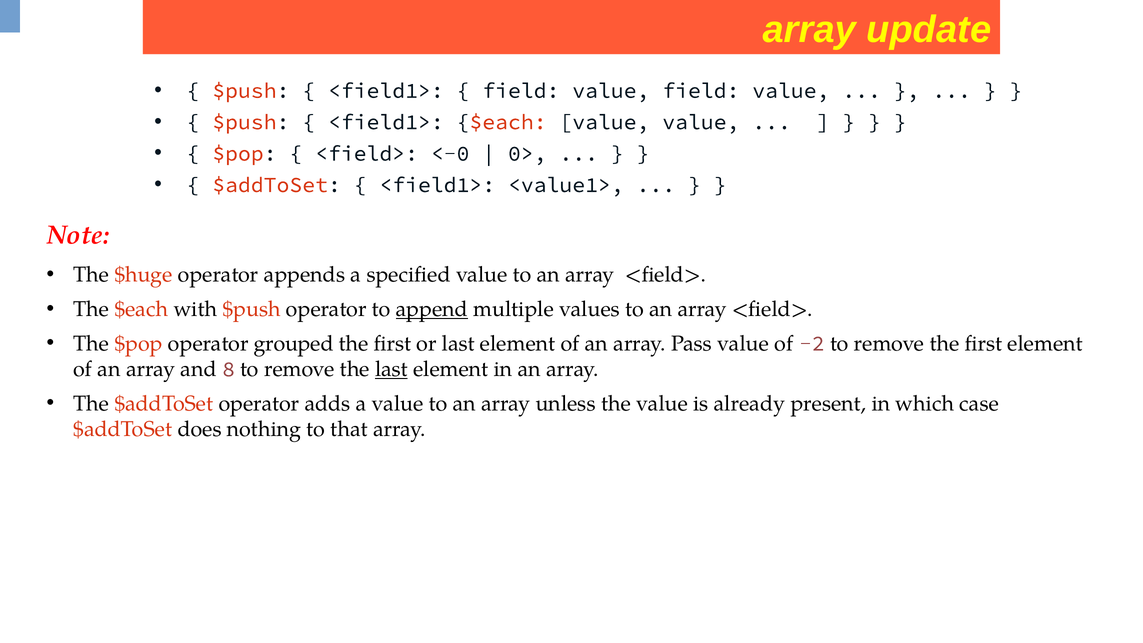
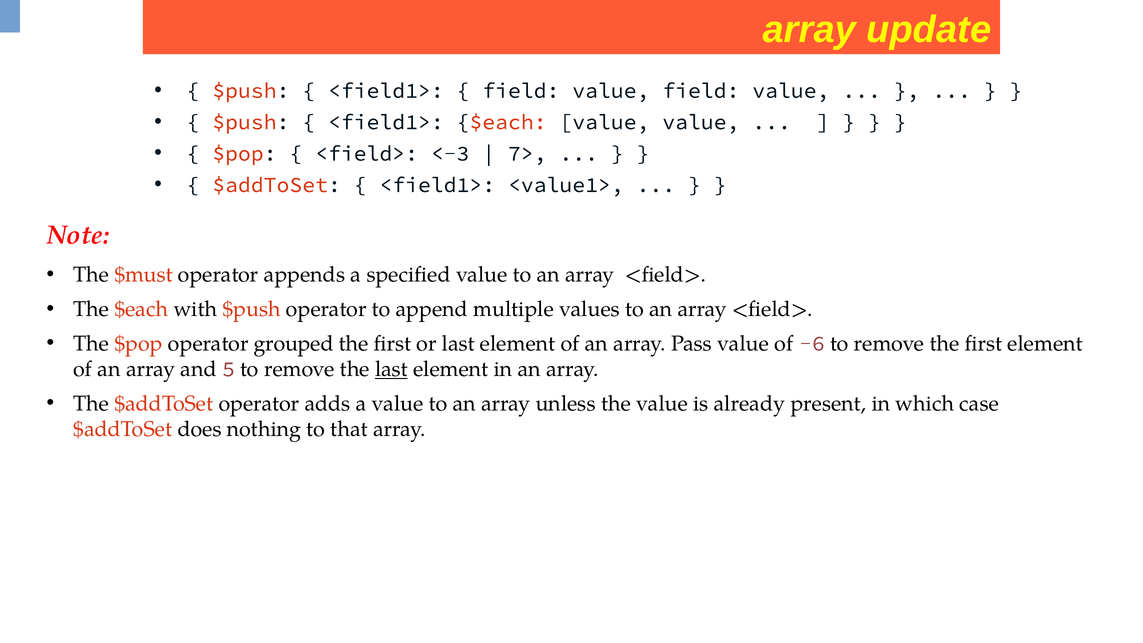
<-0: <-0 -> <-3
0>: 0> -> 7>
$huge: $huge -> $must
append underline: present -> none
-2: -2 -> -6
8: 8 -> 5
